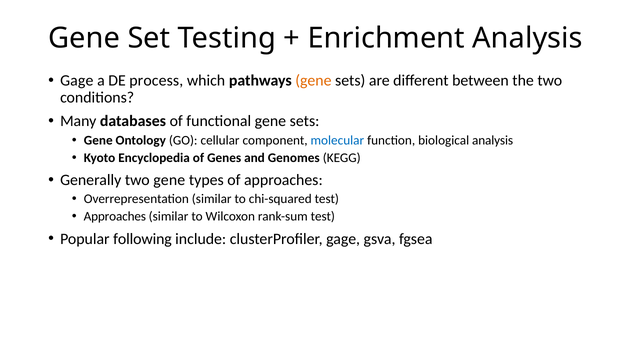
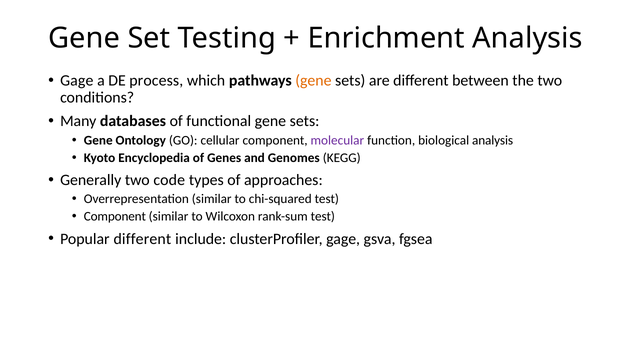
molecular colour: blue -> purple
two gene: gene -> code
Approaches at (115, 217): Approaches -> Component
Popular following: following -> different
